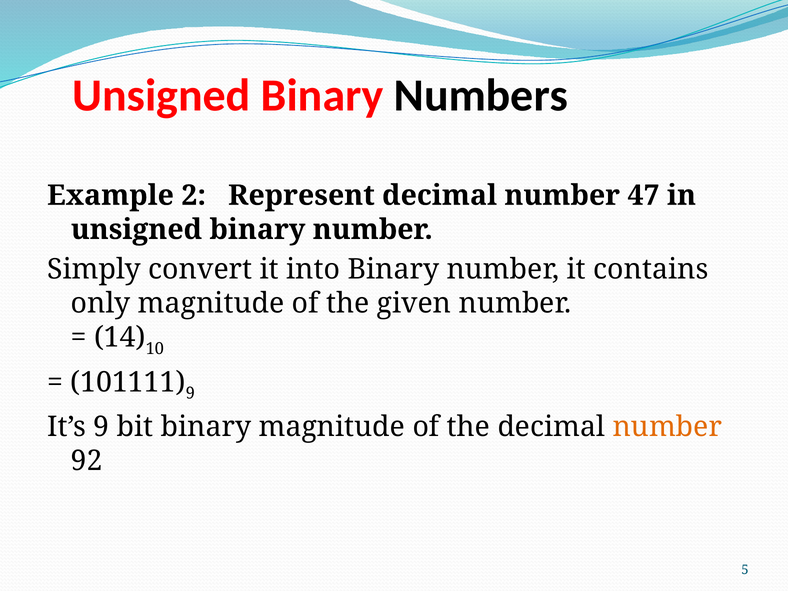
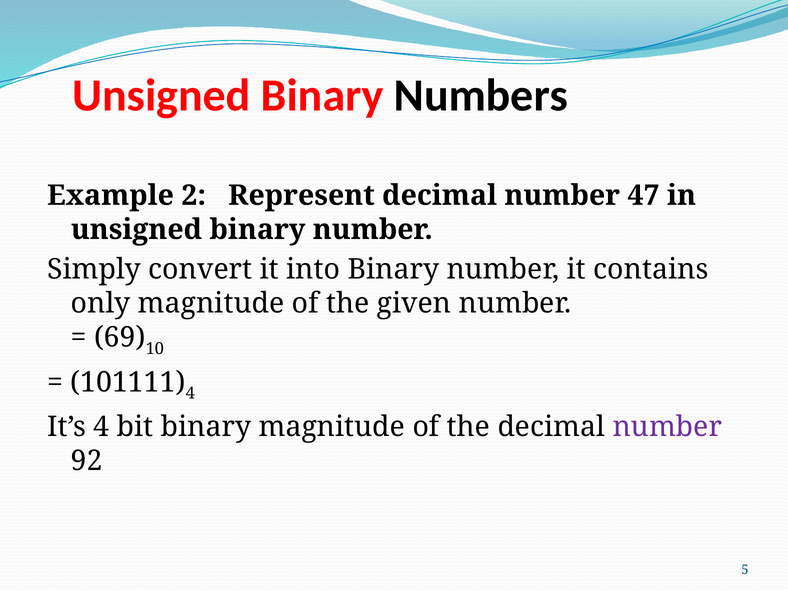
14: 14 -> 69
9 at (190, 393): 9 -> 4
It’s 9: 9 -> 4
number at (667, 427) colour: orange -> purple
